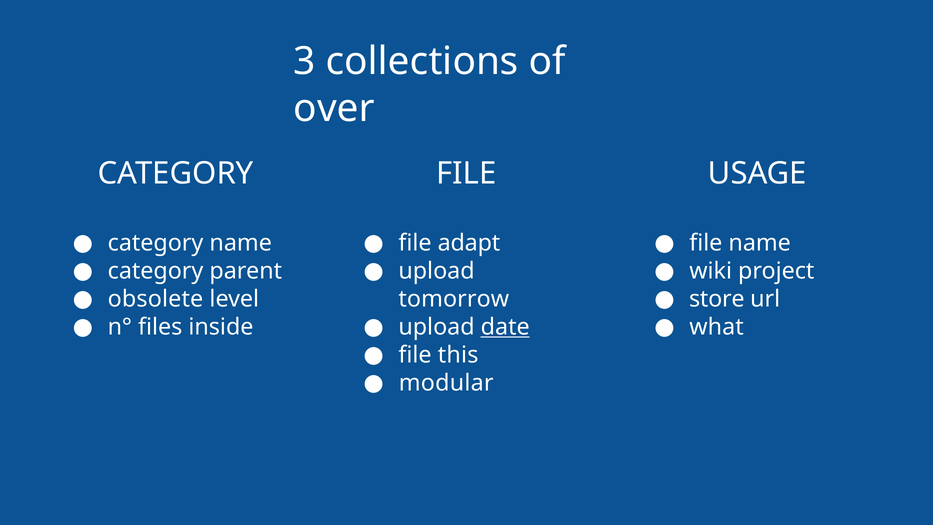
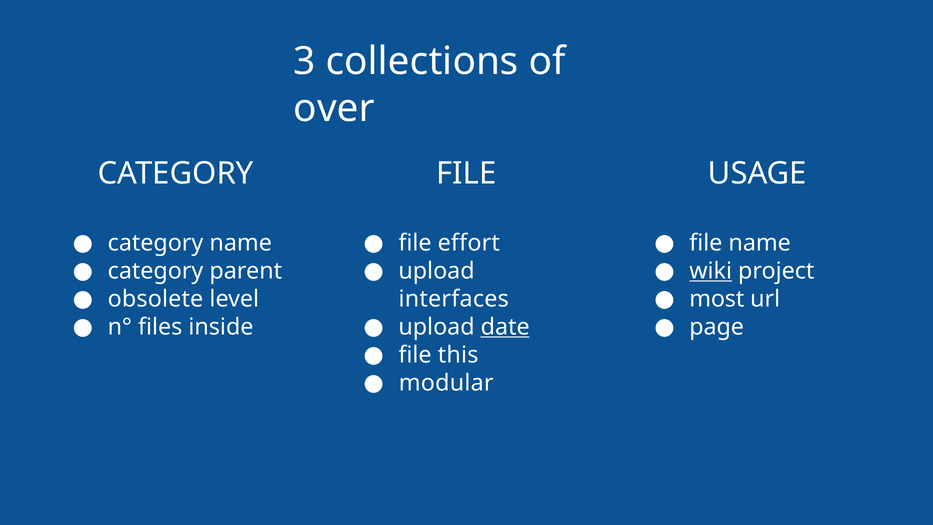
adapt: adapt -> effort
wiki underline: none -> present
store: store -> most
tomorrow: tomorrow -> interfaces
what: what -> page
